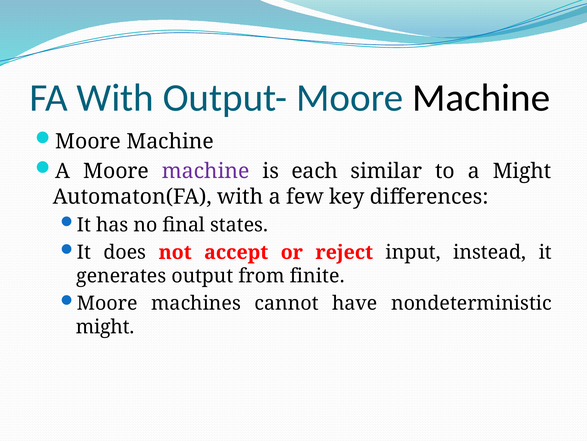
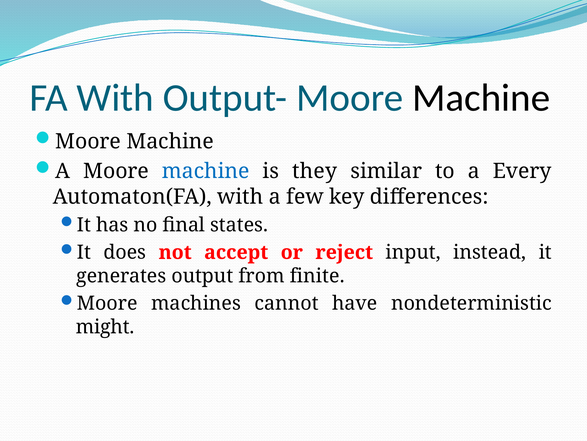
machine at (206, 171) colour: purple -> blue
each: each -> they
a Might: Might -> Every
